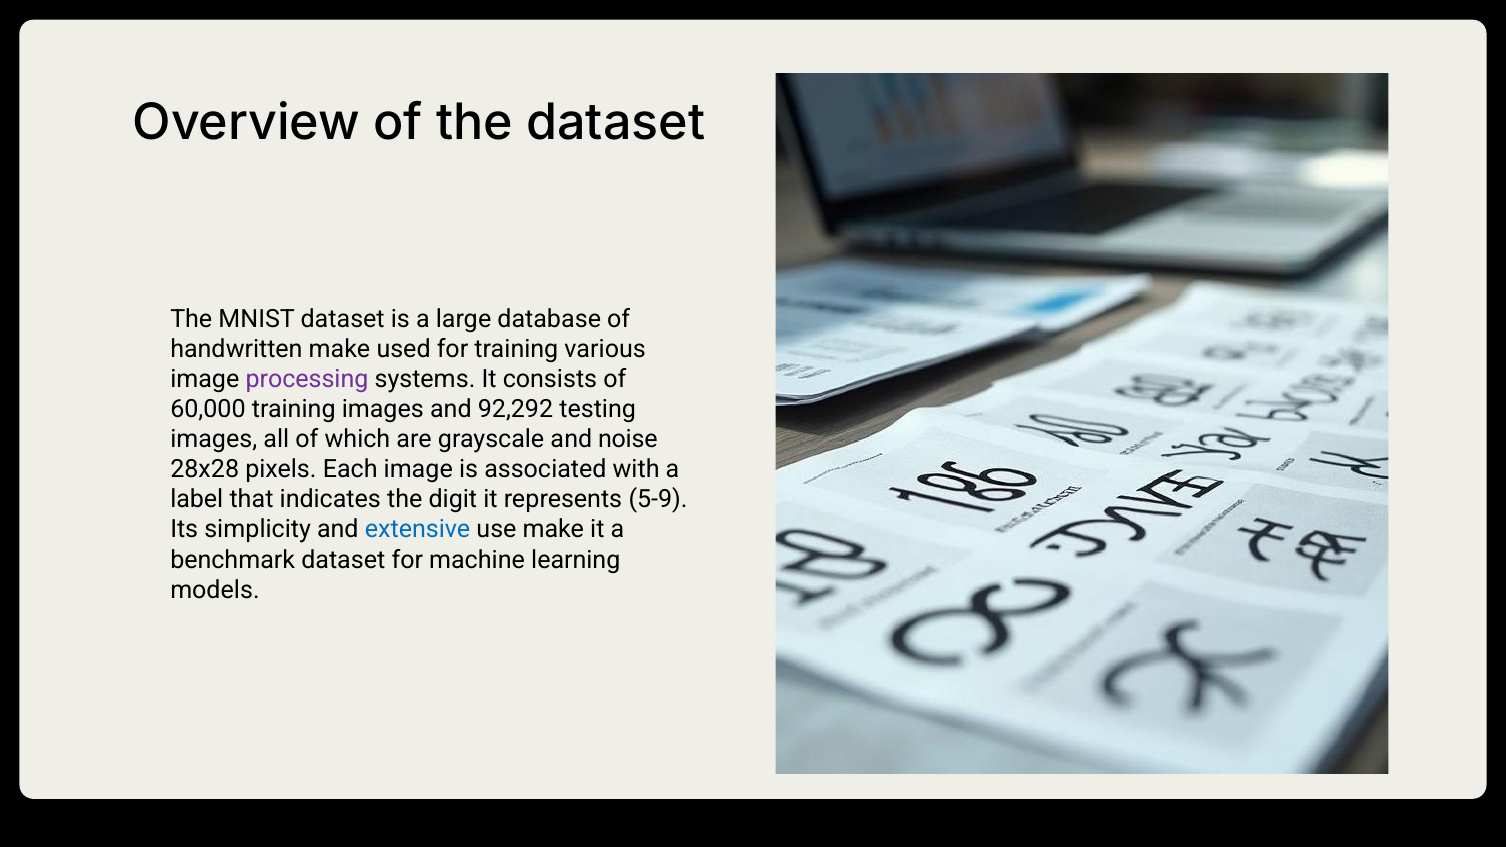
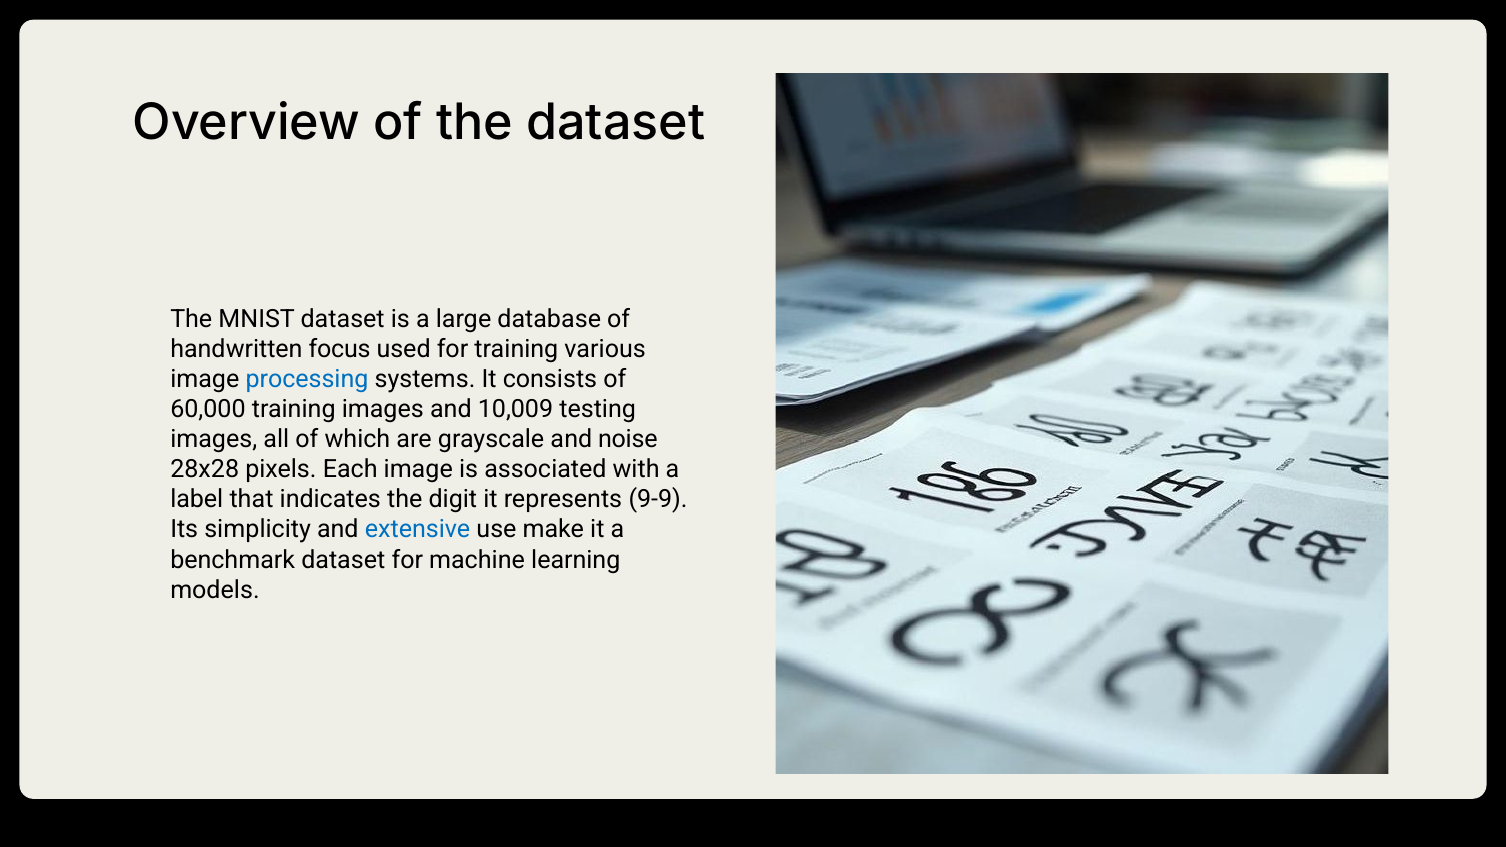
handwritten make: make -> focus
processing colour: purple -> blue
92,292: 92,292 -> 10,009
5-9: 5-9 -> 9-9
